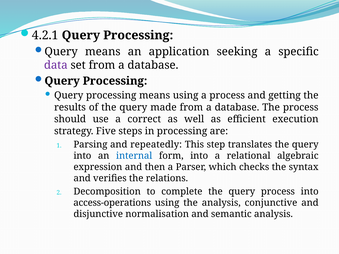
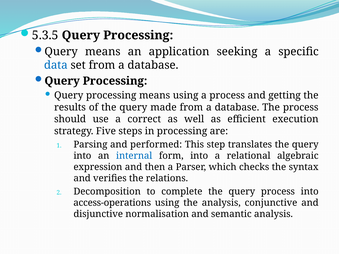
4.2.1: 4.2.1 -> 5.3.5
data colour: purple -> blue
repeatedly: repeatedly -> performed
